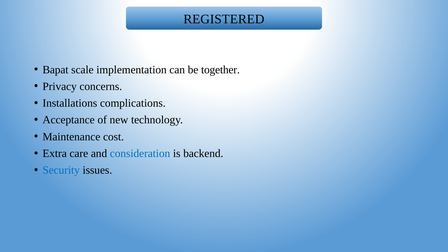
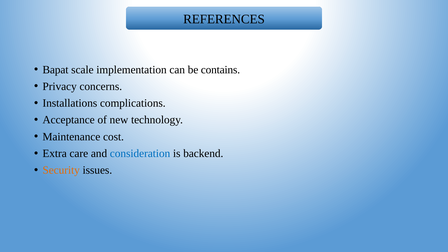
REGISTERED: REGISTERED -> REFERENCES
together: together -> contains
Security colour: blue -> orange
